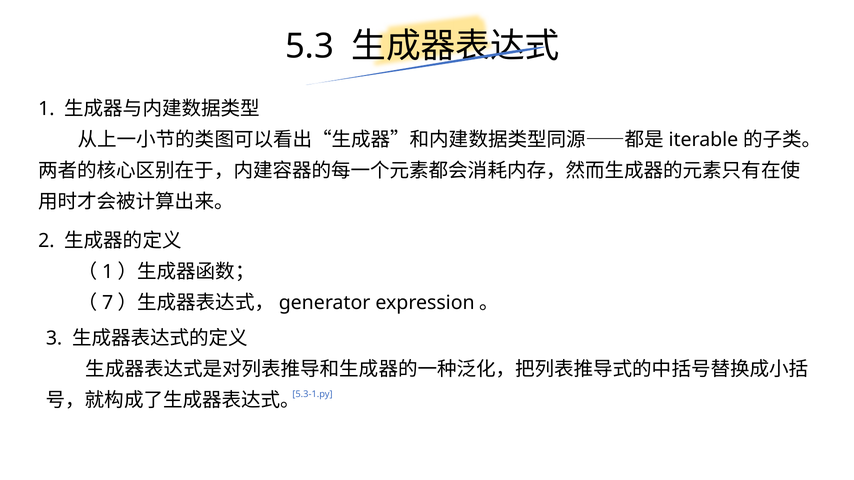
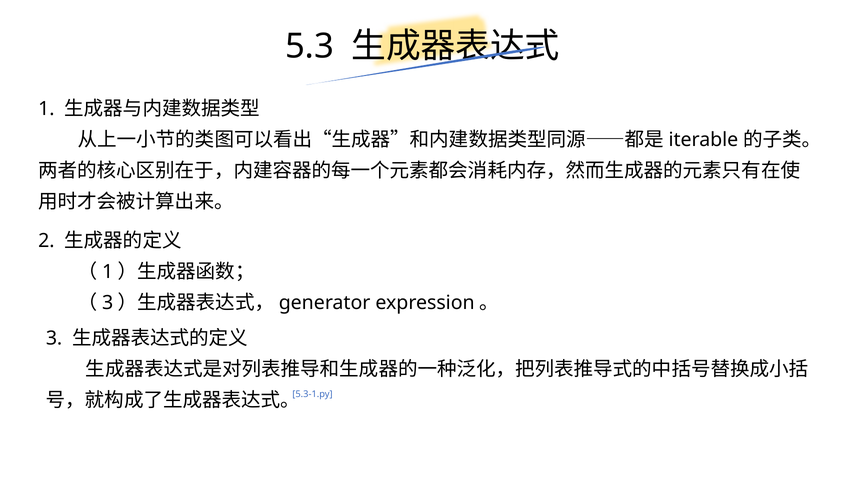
7 at (108, 303): 7 -> 3
